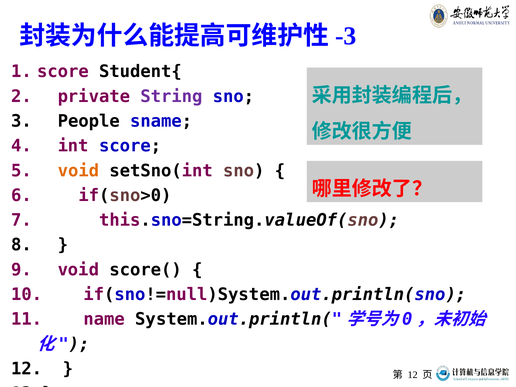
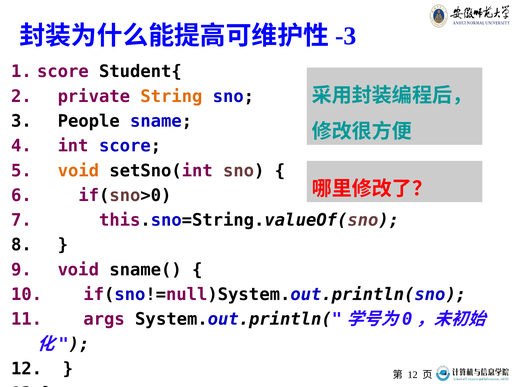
String colour: purple -> orange
score(: score( -> sname(
name: name -> args
